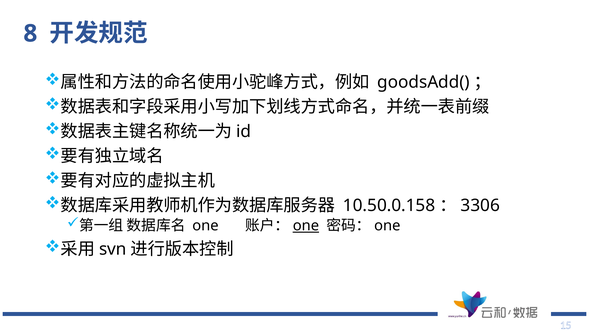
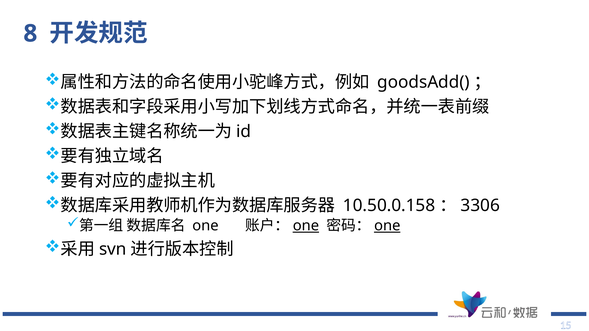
one at (387, 226) underline: none -> present
